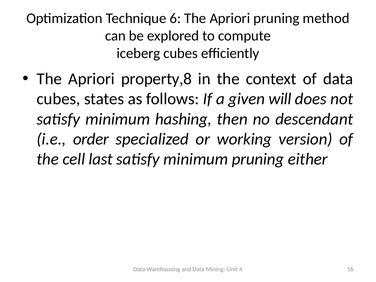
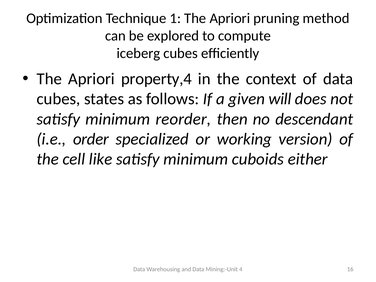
6: 6 -> 1
property,8: property,8 -> property,4
hashing: hashing -> reorder
last: last -> like
minimum pruning: pruning -> cuboids
